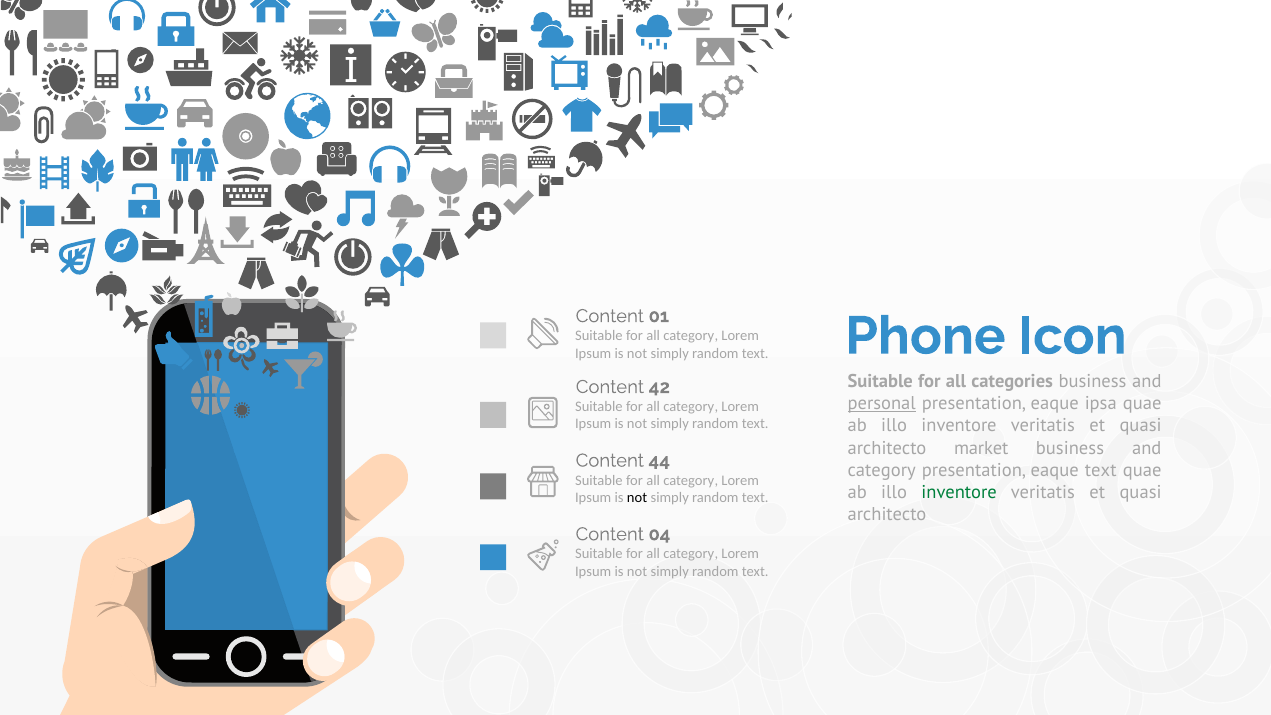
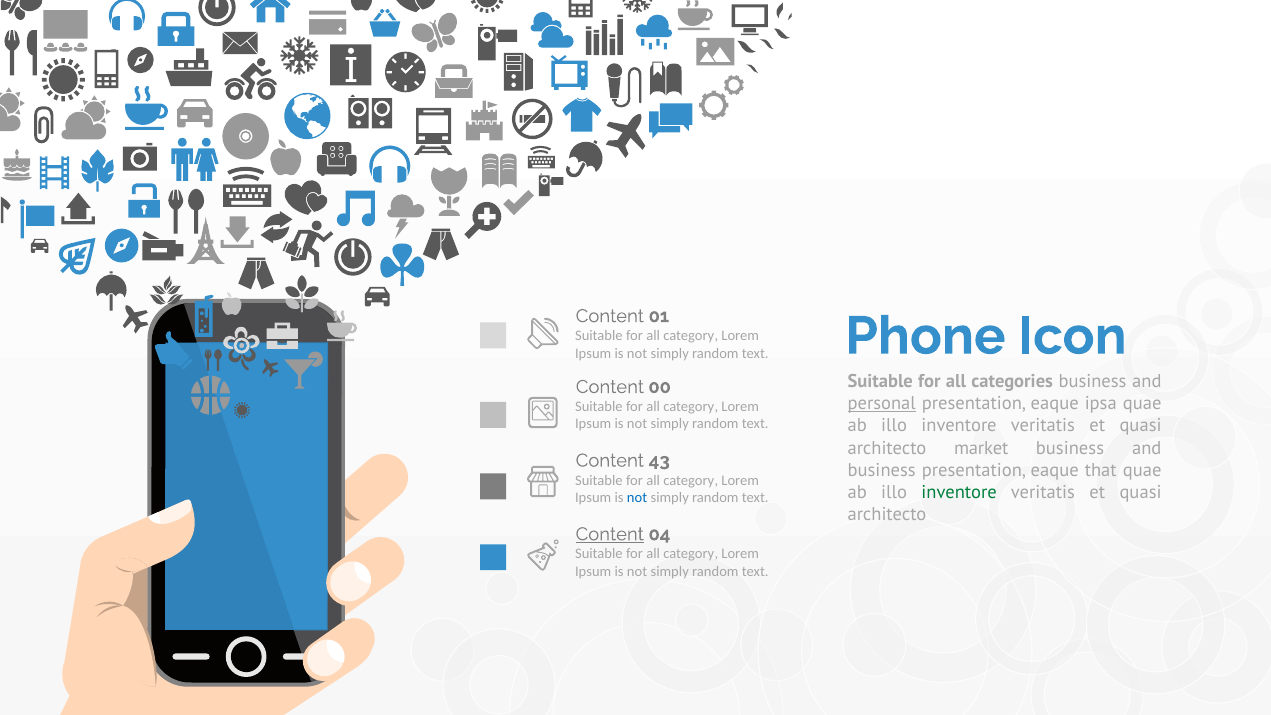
42: 42 -> 00
44: 44 -> 43
category at (882, 470): category -> business
eaque text: text -> that
not at (637, 498) colour: black -> blue
Content at (610, 534) underline: none -> present
